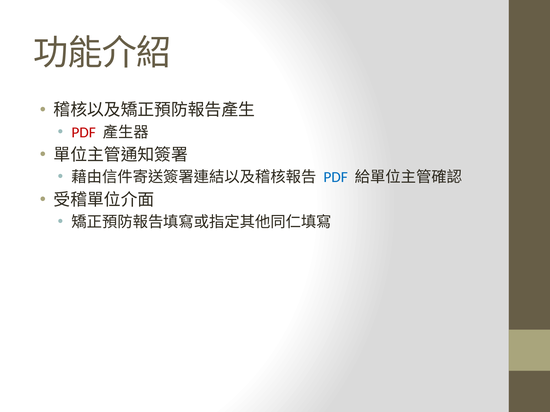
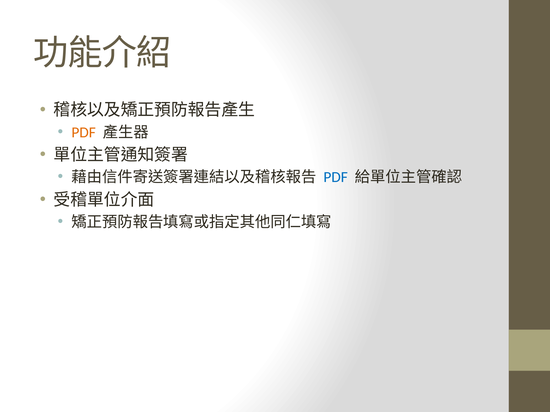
PDF at (84, 132) colour: red -> orange
